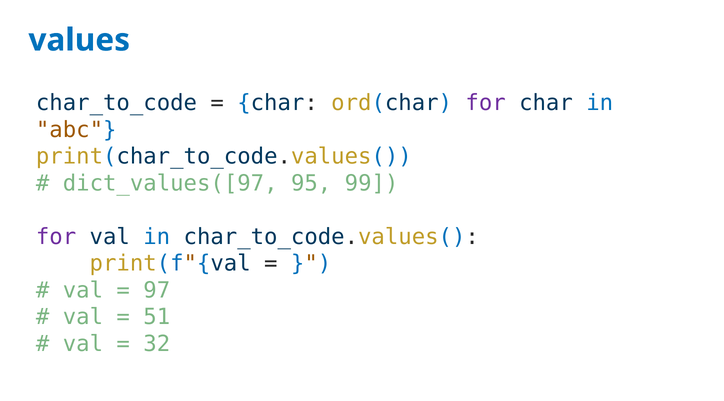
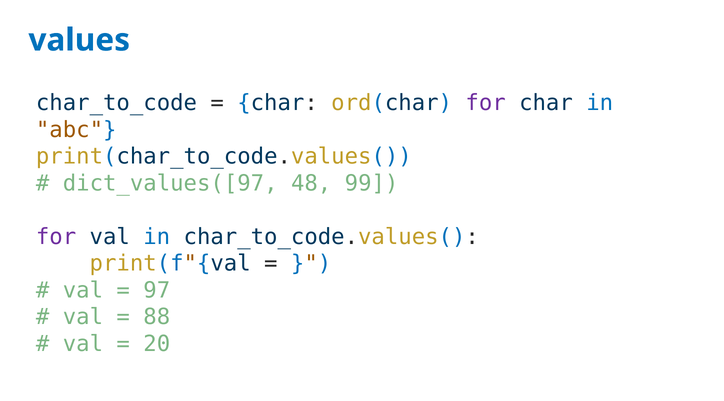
95: 95 -> 48
51: 51 -> 88
32: 32 -> 20
